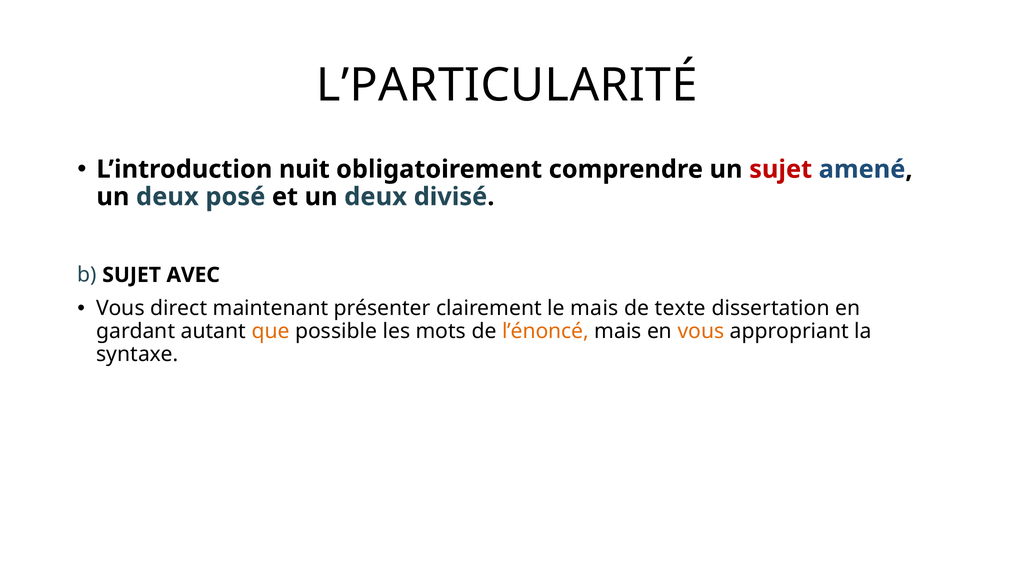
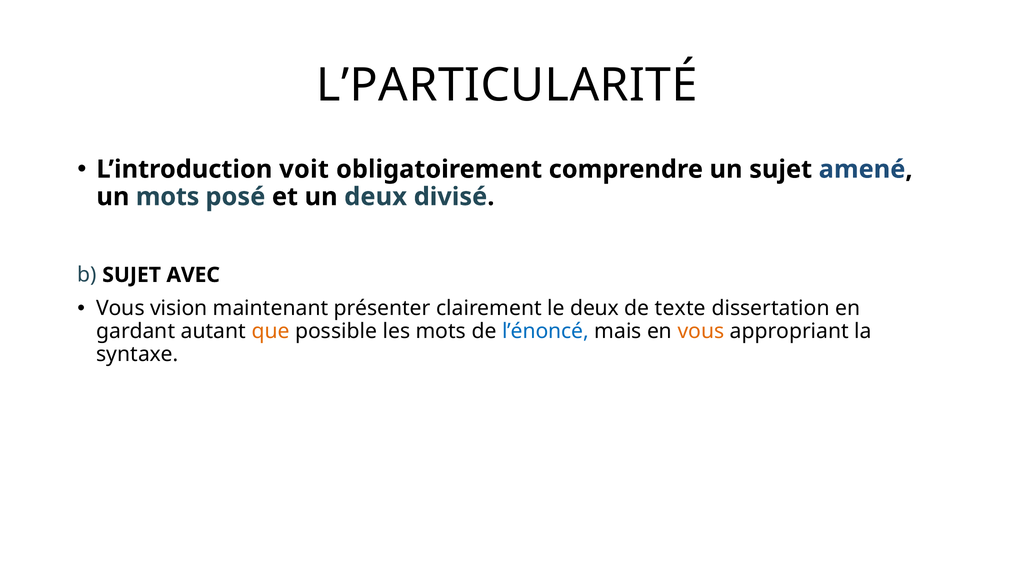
nuit: nuit -> voit
sujet at (781, 169) colour: red -> black
deux at (167, 197): deux -> mots
direct: direct -> vision
le mais: mais -> deux
l’énoncé colour: orange -> blue
